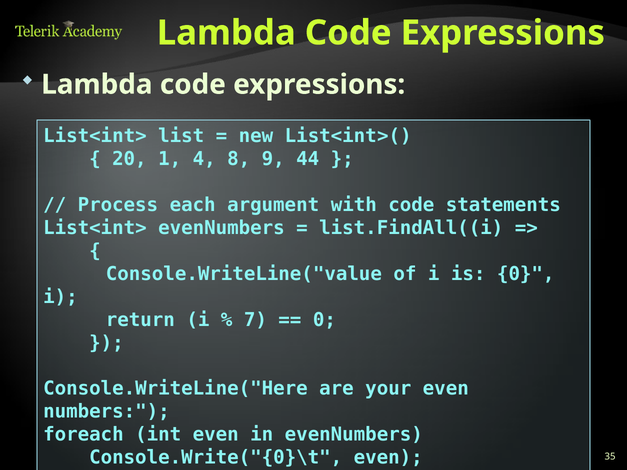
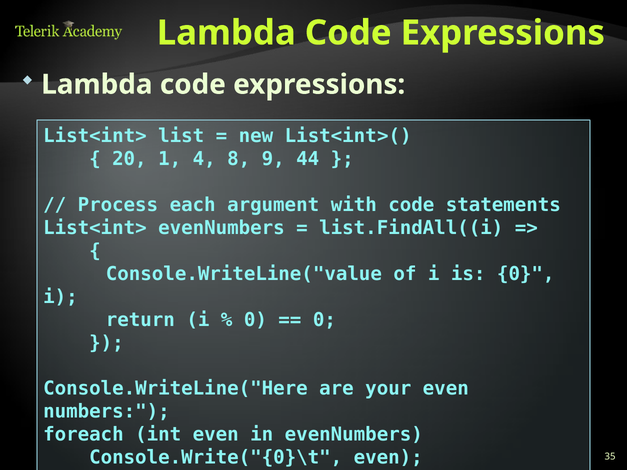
7 at (255, 320): 7 -> 0
